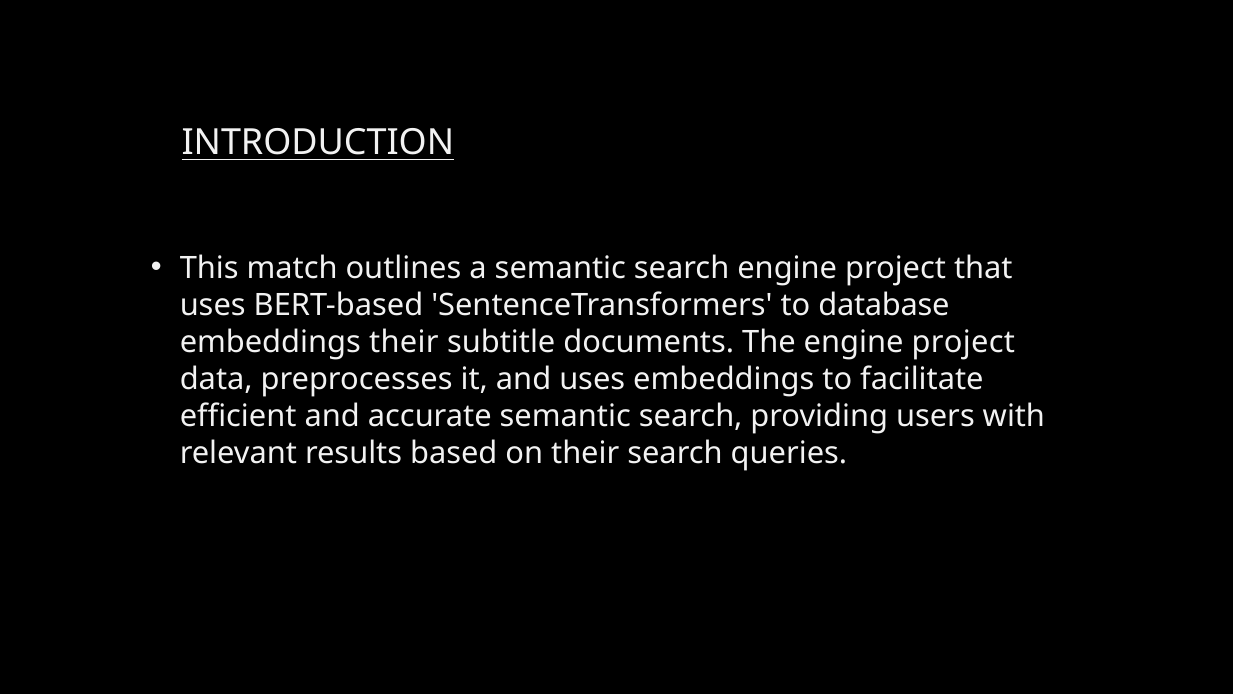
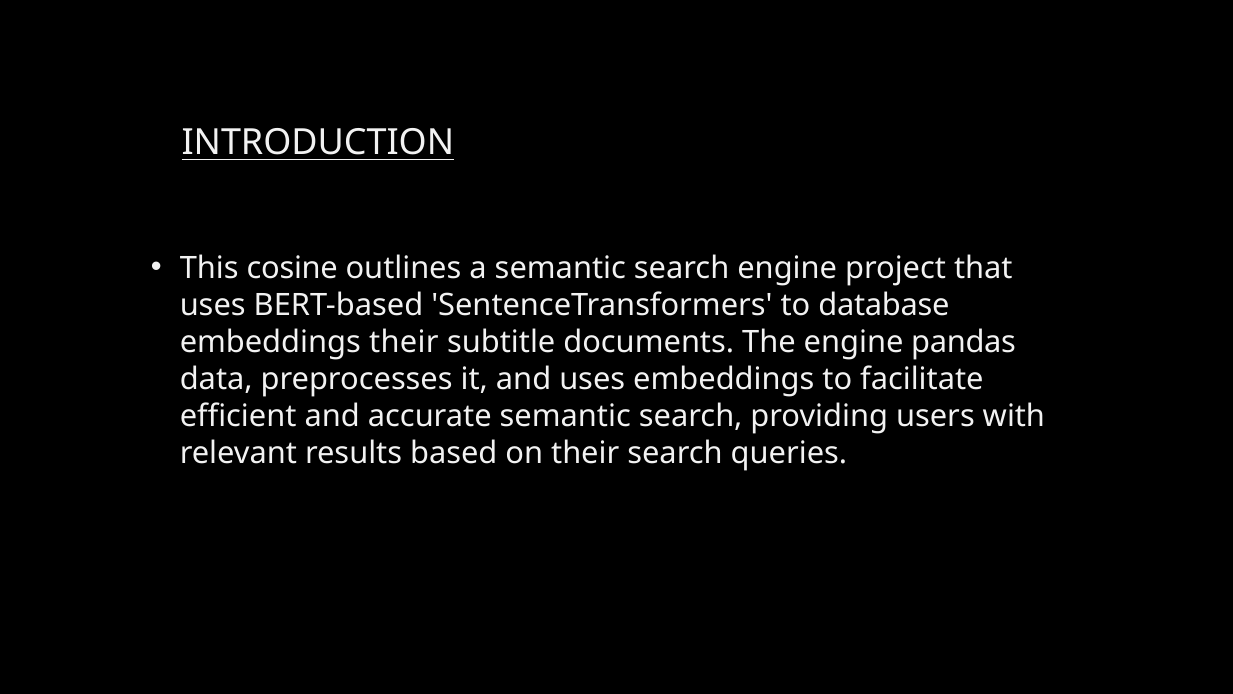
match: match -> cosine
The engine project: project -> pandas
